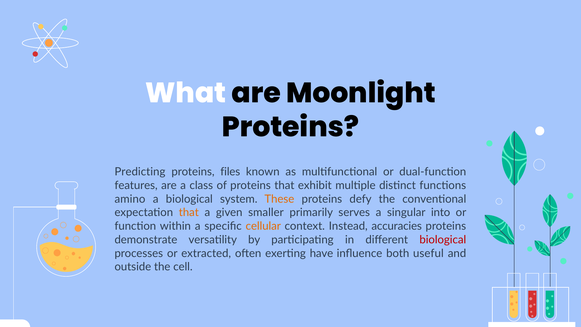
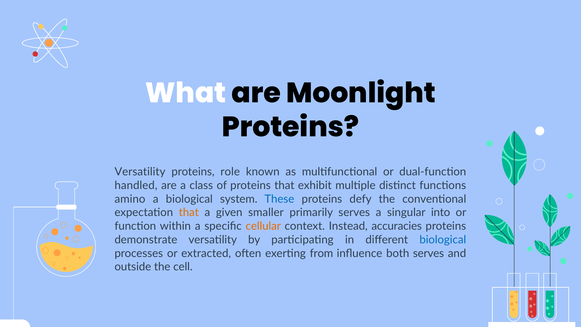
Predicting at (140, 172): Predicting -> Versatility
files: files -> role
features: features -> handled
These colour: orange -> blue
biological at (443, 240) colour: red -> blue
have: have -> from
both useful: useful -> serves
